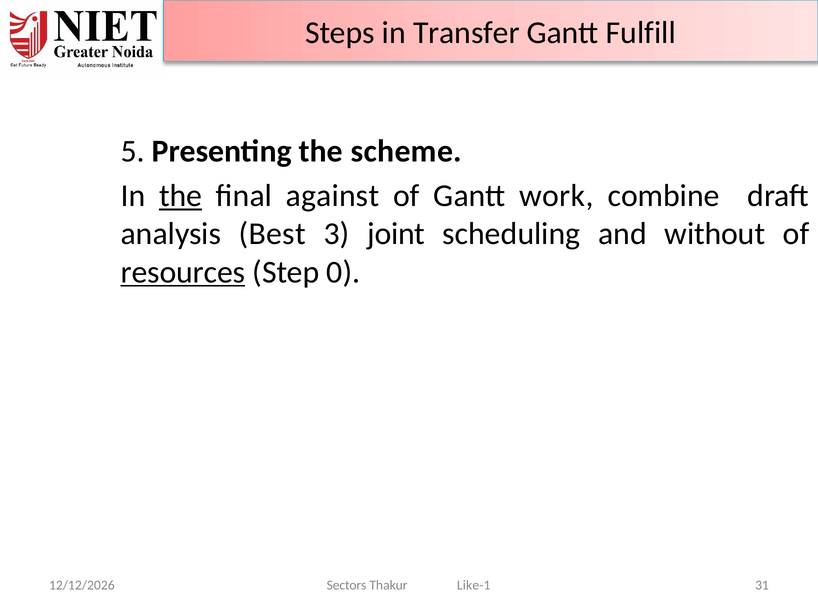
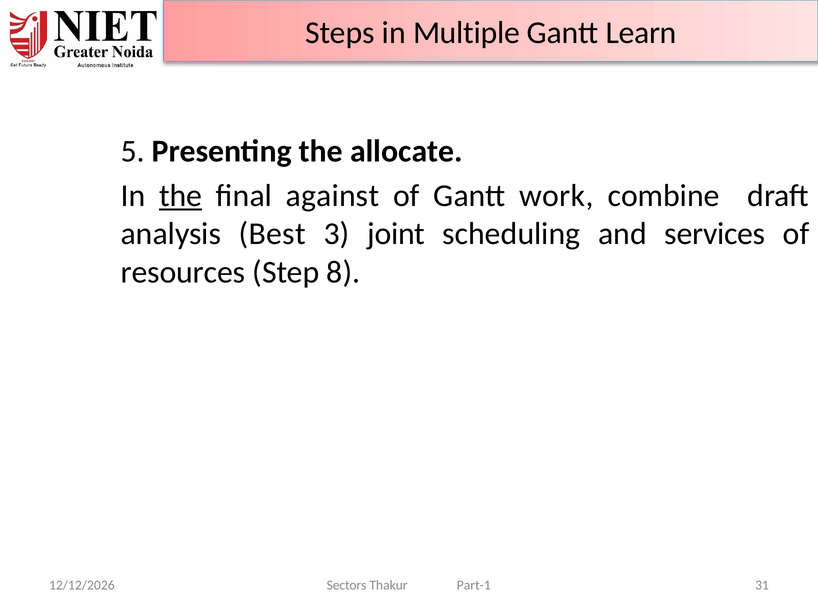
Transfer: Transfer -> Multiple
Fulfill: Fulfill -> Learn
scheme: scheme -> allocate
without: without -> services
resources underline: present -> none
0: 0 -> 8
Like-1: Like-1 -> Part-1
